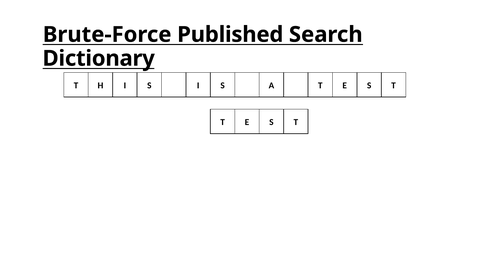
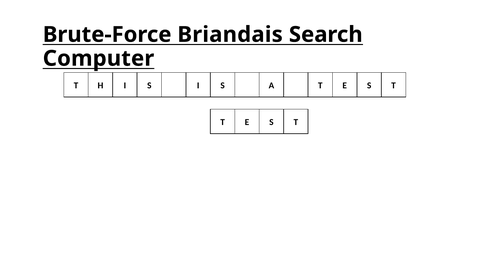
Published: Published -> Briandais
Dictionary: Dictionary -> Computer
